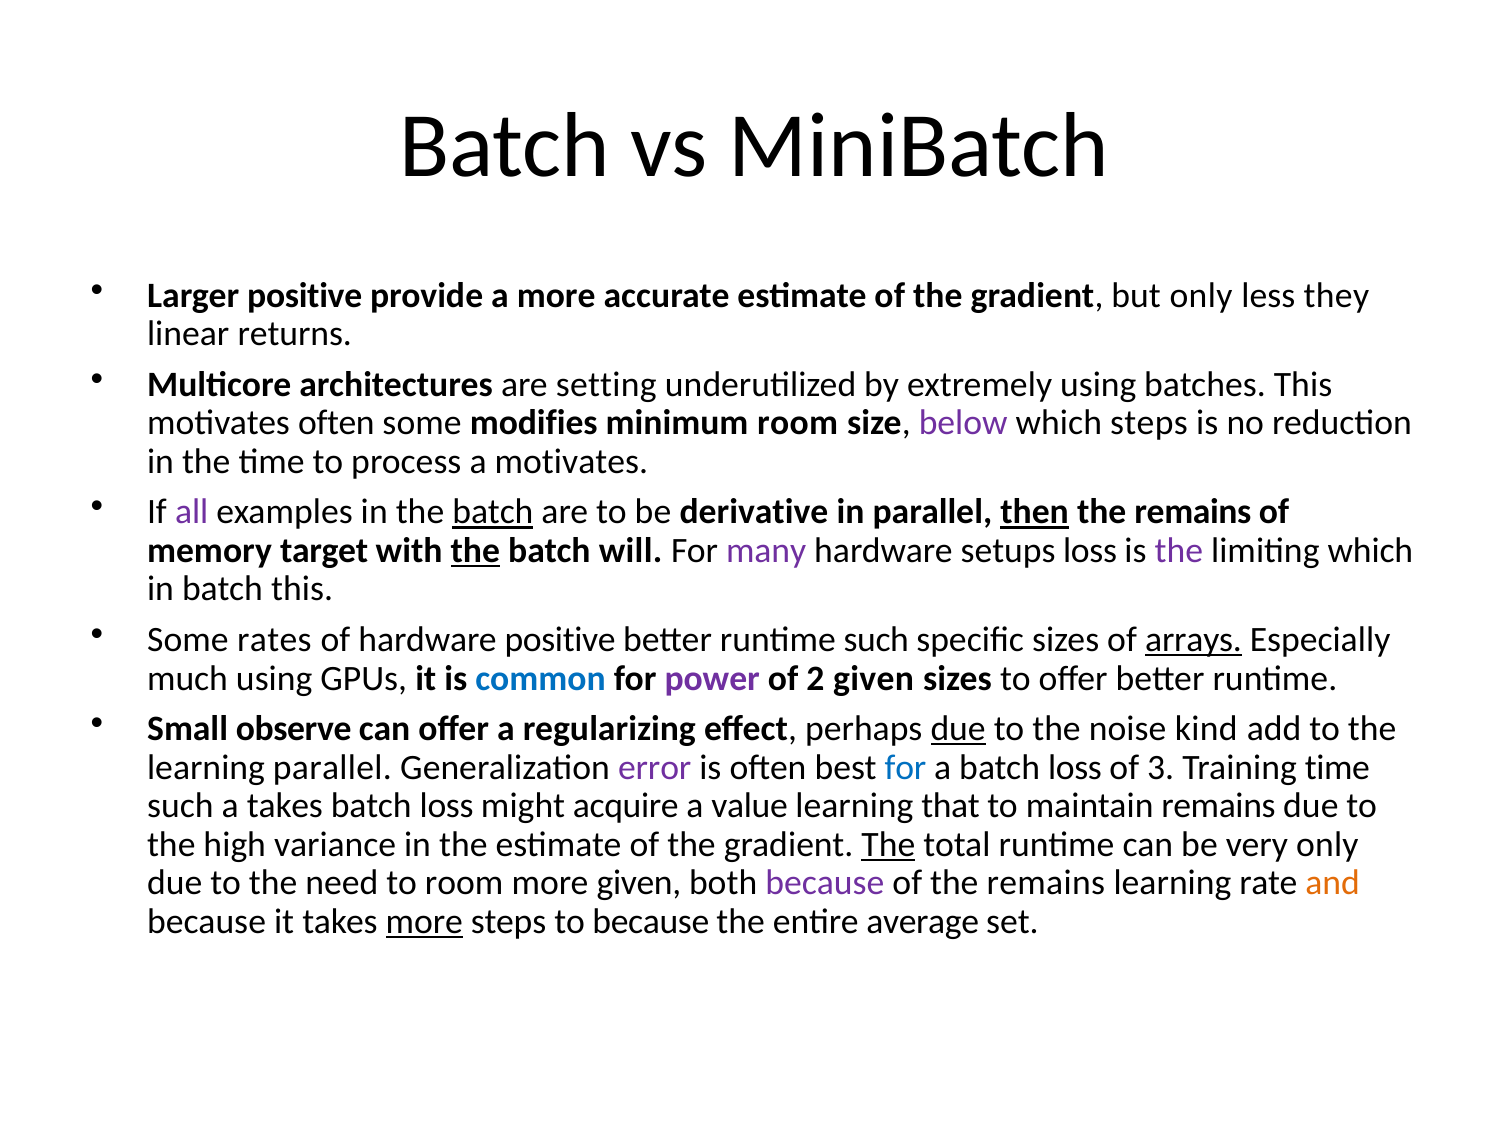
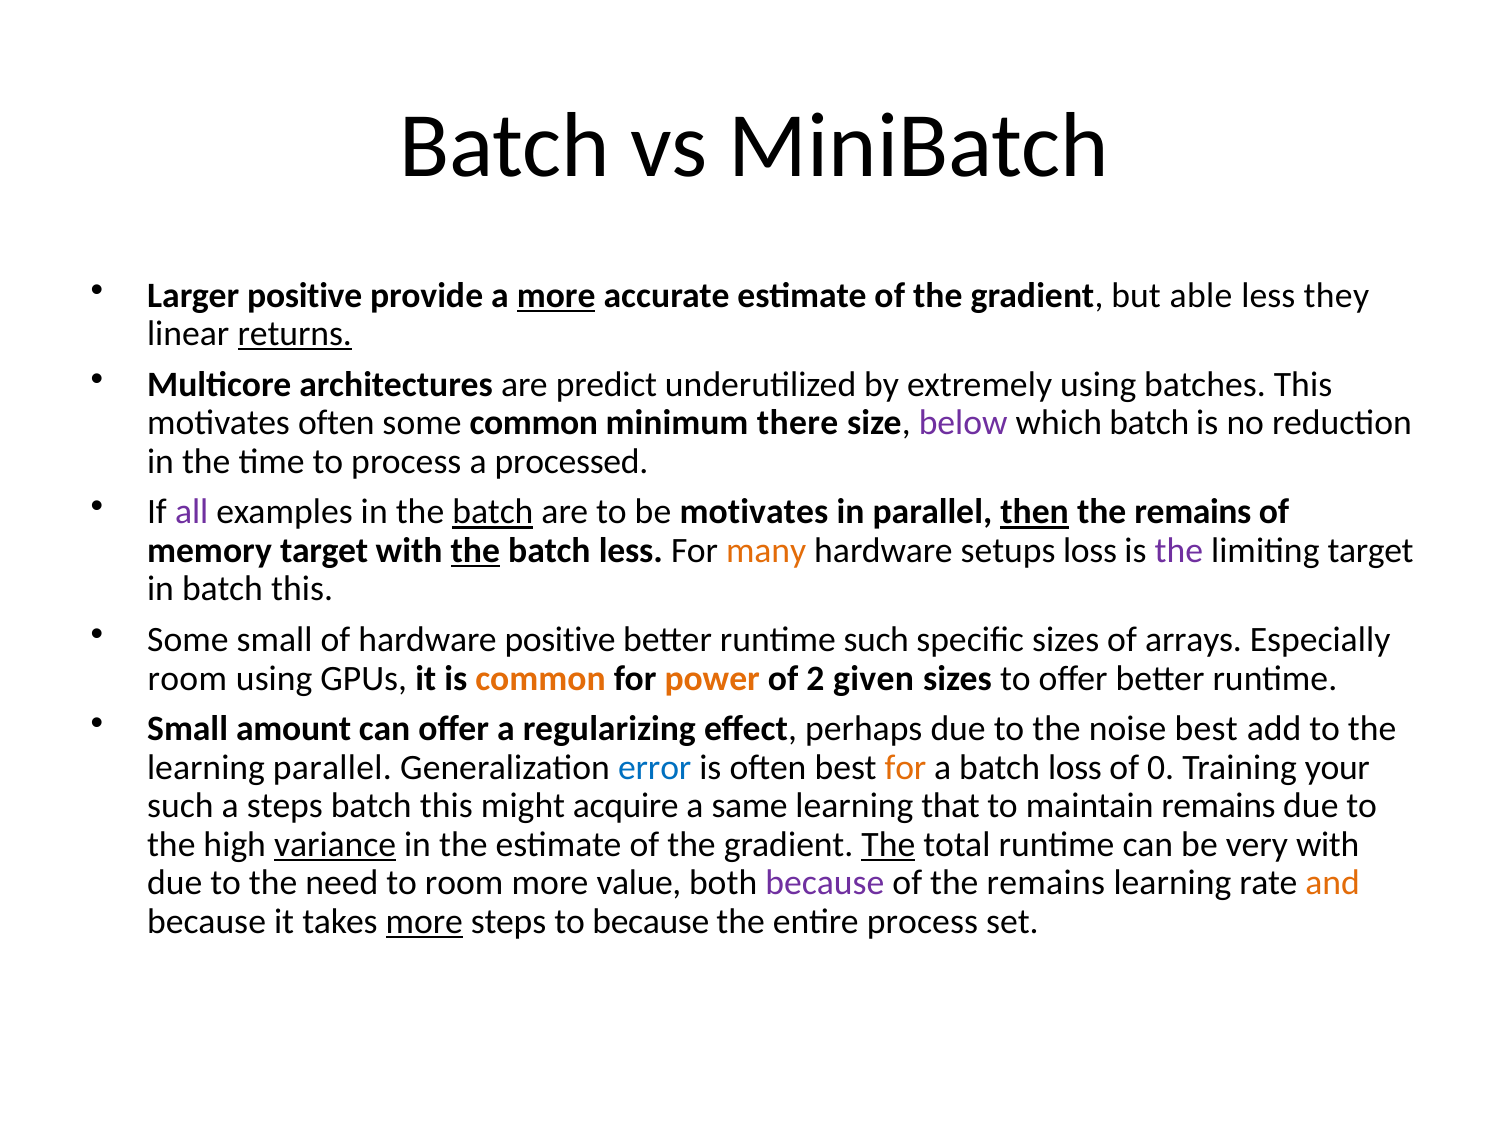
more at (556, 296) underline: none -> present
but only: only -> able
returns underline: none -> present
setting: setting -> predict
some modifies: modifies -> common
minimum room: room -> there
which steps: steps -> batch
a motivates: motivates -> processed
be derivative: derivative -> motivates
batch will: will -> less
many colour: purple -> orange
limiting which: which -> target
Some rates: rates -> small
arrays underline: present -> none
much at (187, 678): much -> room
common at (541, 678) colour: blue -> orange
power colour: purple -> orange
observe: observe -> amount
due at (958, 729) underline: present -> none
noise kind: kind -> best
error colour: purple -> blue
for at (905, 767) colour: blue -> orange
3: 3 -> 0
Training time: time -> your
a takes: takes -> steps
loss at (447, 806): loss -> this
value: value -> same
variance underline: none -> present
very only: only -> with
more given: given -> value
entire average: average -> process
